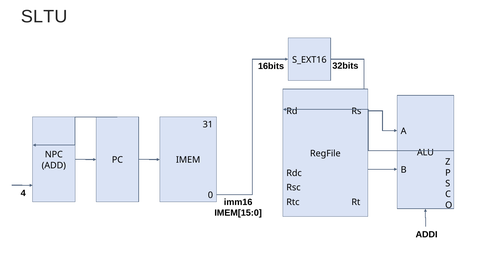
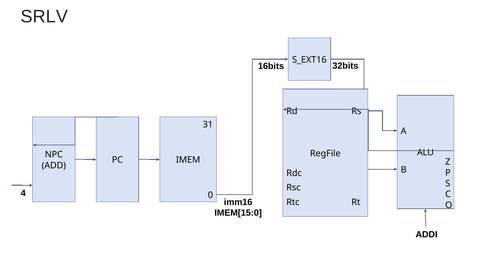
SLTU: SLTU -> SRLV
